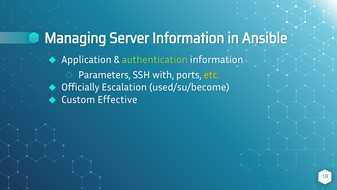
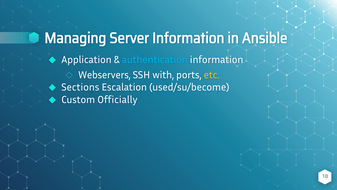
authentication colour: light green -> light blue
Parameters: Parameters -> Webservers
Officially: Officially -> Sections
Effective: Effective -> Officially
